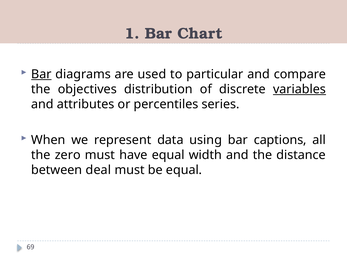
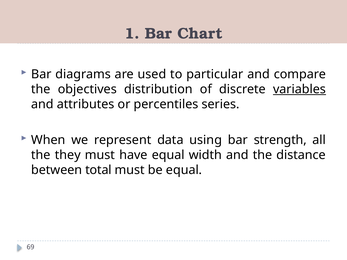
Bar at (41, 74) underline: present -> none
captions: captions -> strength
zero: zero -> they
deal: deal -> total
